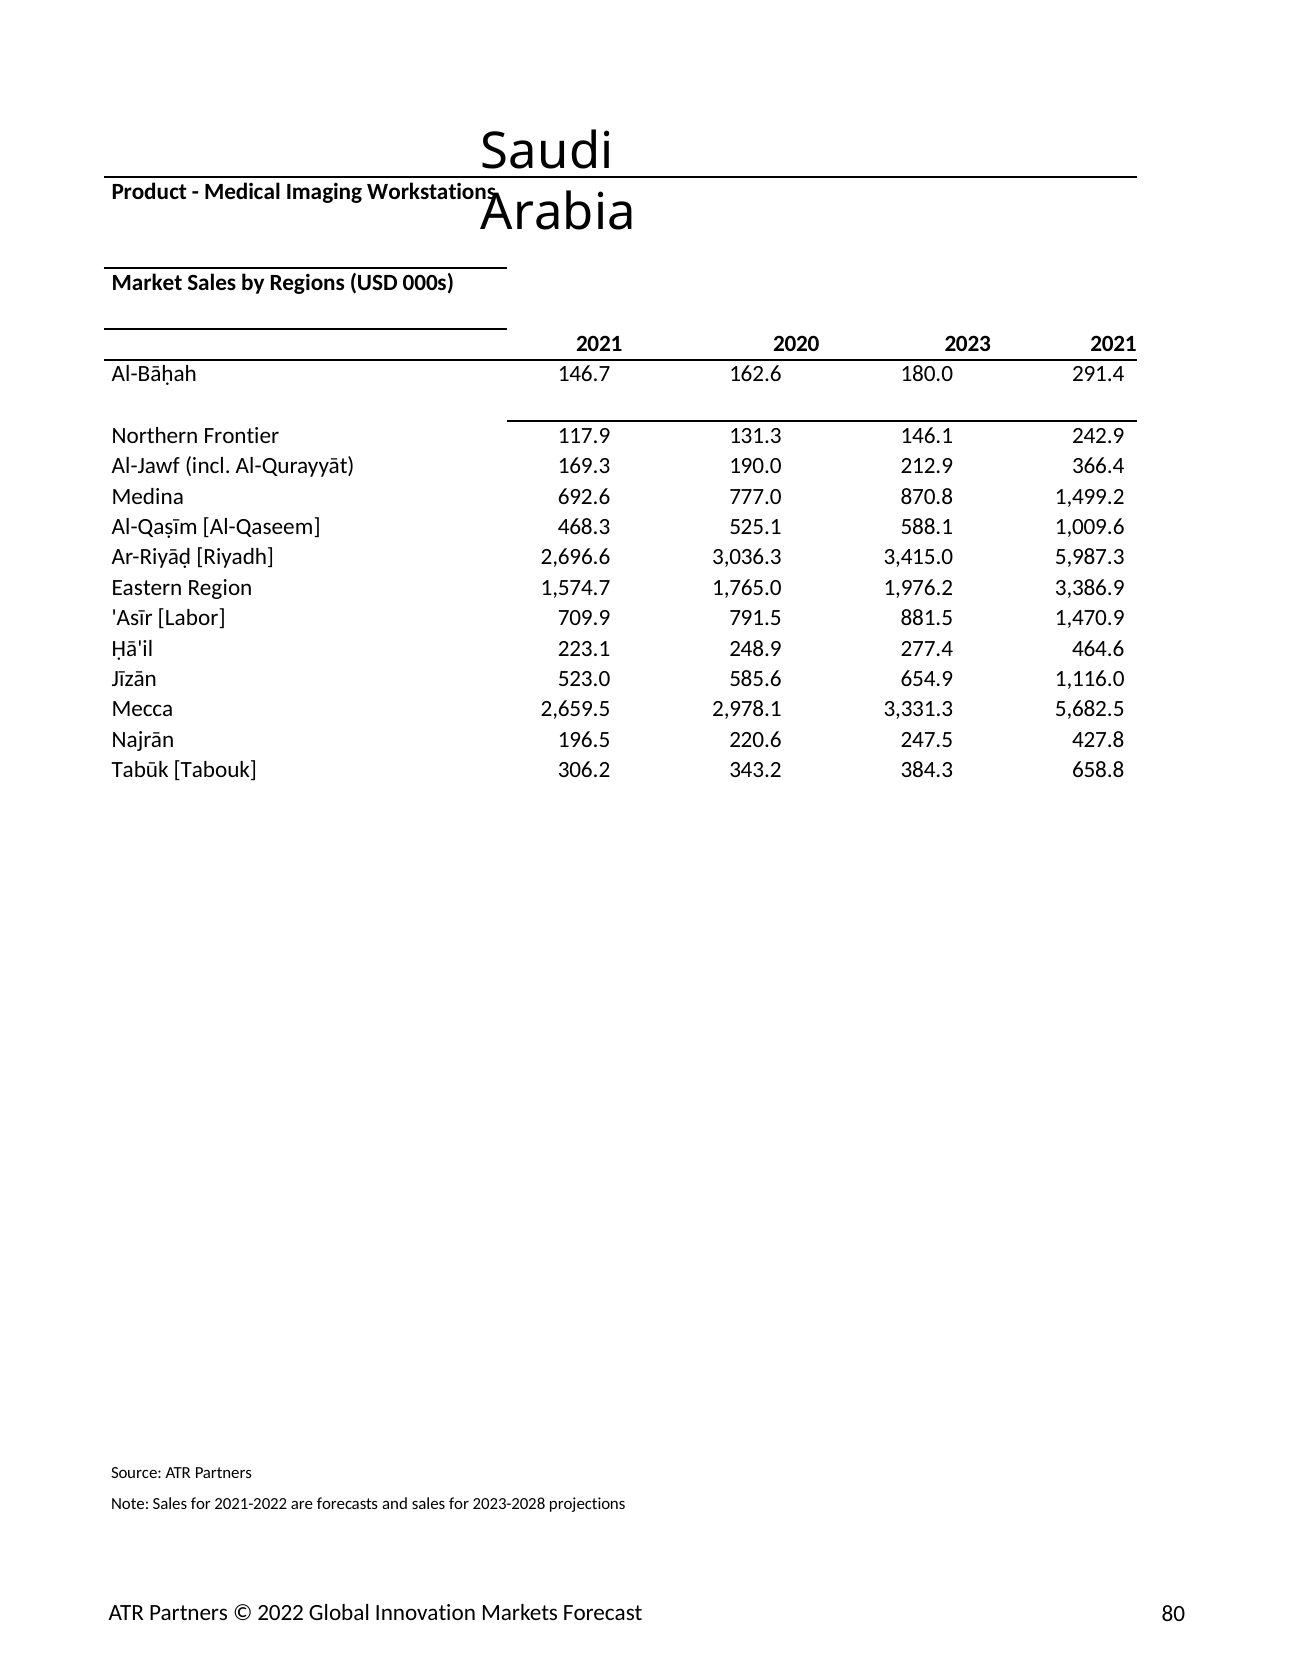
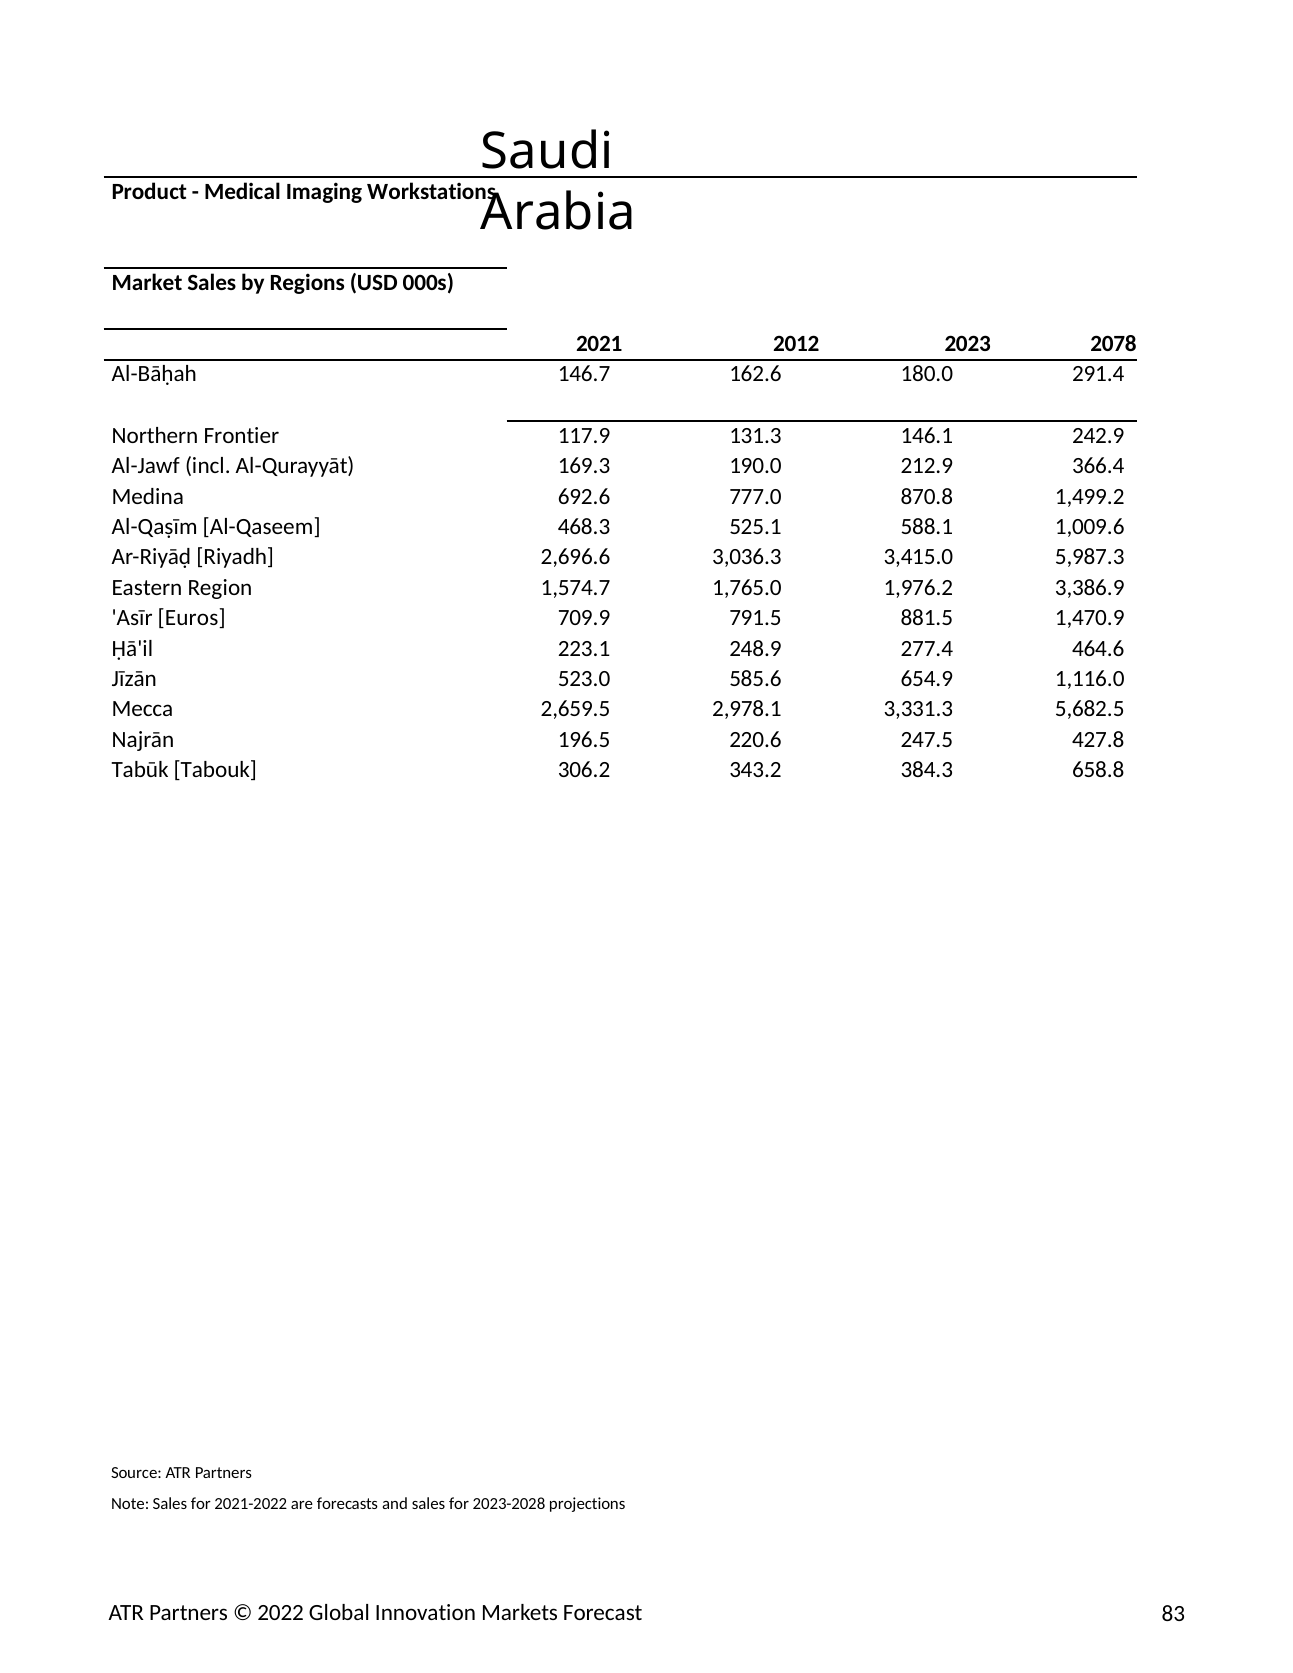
2020: 2020 -> 2012
2023 2021: 2021 -> 2078
Labor: Labor -> Euros
80: 80 -> 83
